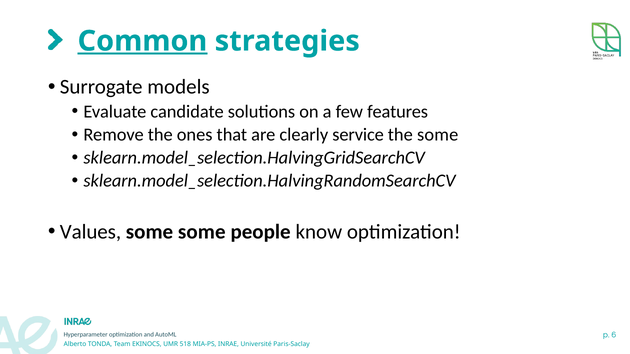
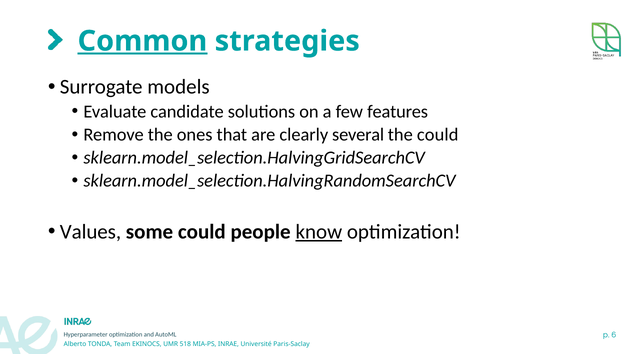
service: service -> several
the some: some -> could
some some: some -> could
know underline: none -> present
